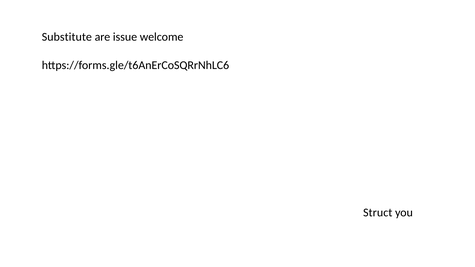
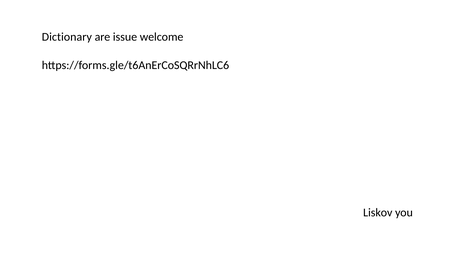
Substitute: Substitute -> Dictionary
Struct: Struct -> Liskov
